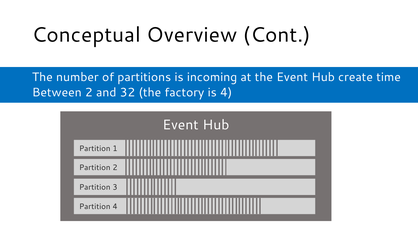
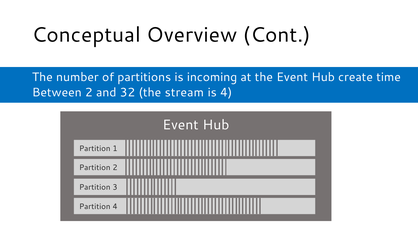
factory: factory -> stream
